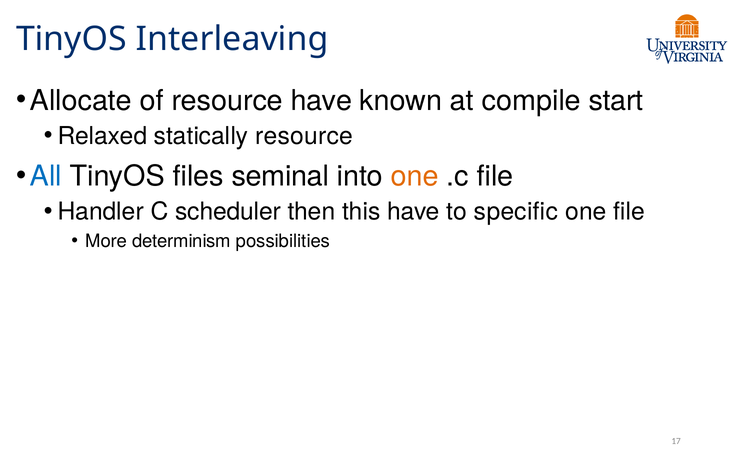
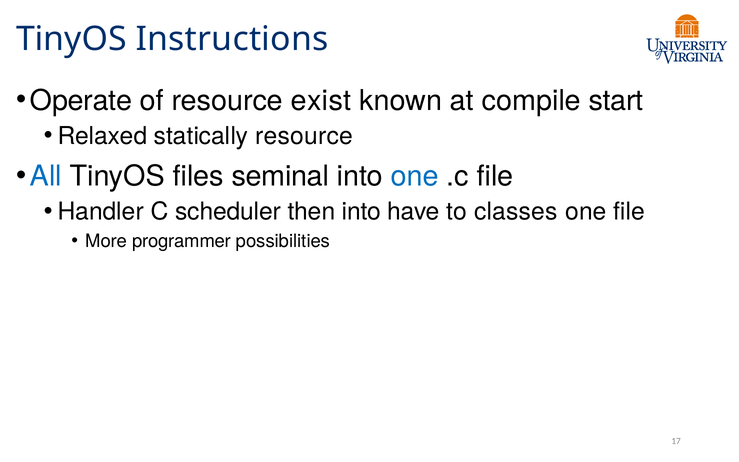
Interleaving: Interleaving -> Instructions
Allocate: Allocate -> Operate
resource have: have -> exist
one at (415, 176) colour: orange -> blue
then this: this -> into
specific: specific -> classes
determinism: determinism -> programmer
